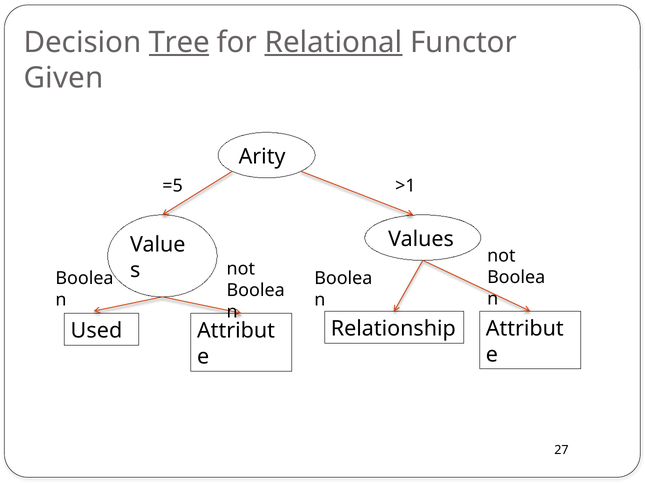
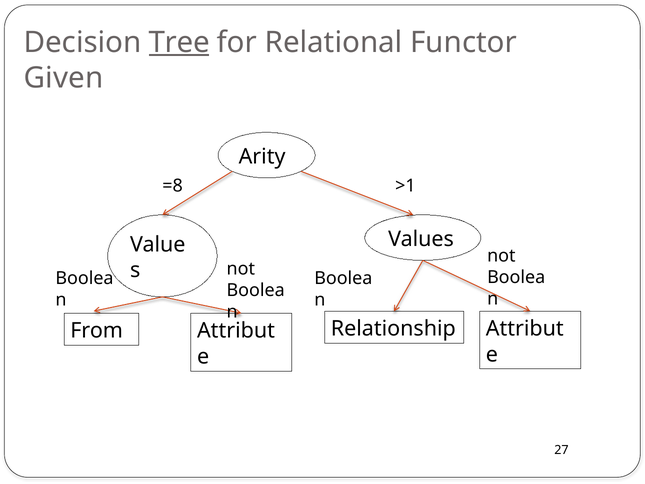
Relational underline: present -> none
=5: =5 -> =8
Used: Used -> From
